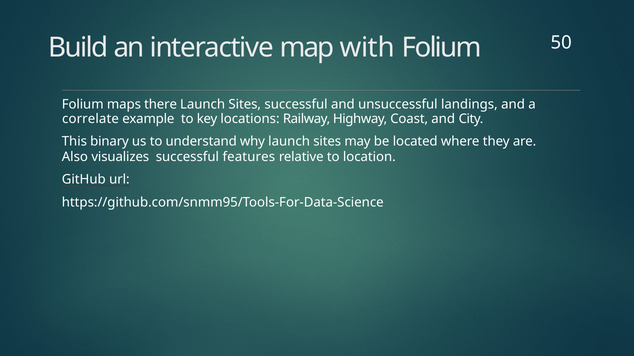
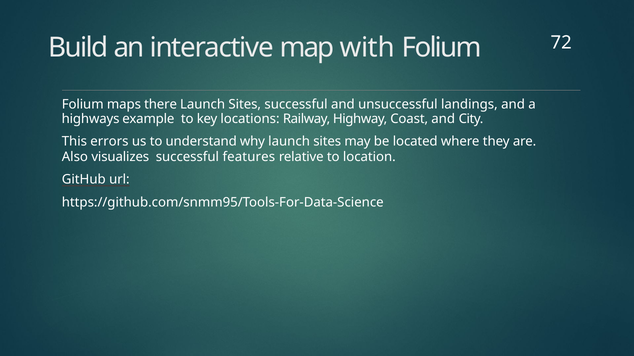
50: 50 -> 72
correlate: correlate -> highways
binary: binary -> errors
